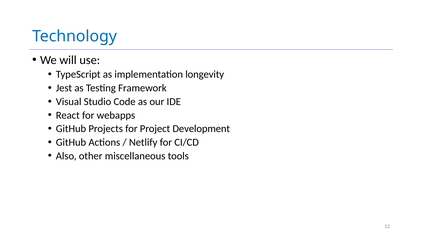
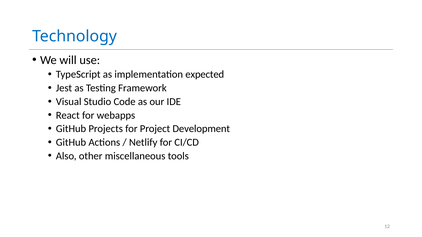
longevity: longevity -> expected
